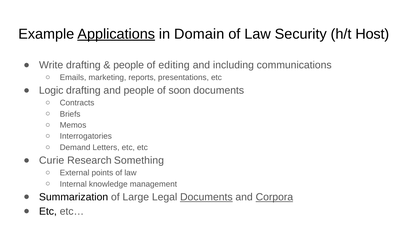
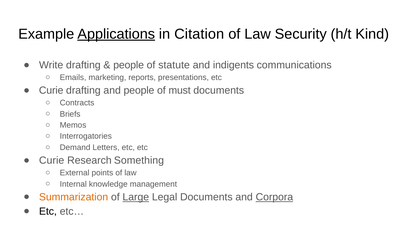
Domain: Domain -> Citation
Host: Host -> Kind
editing: editing -> statute
including: including -> indigents
Logic at (51, 91): Logic -> Curie
soon: soon -> must
Summarization colour: black -> orange
Large underline: none -> present
Documents at (206, 197) underline: present -> none
